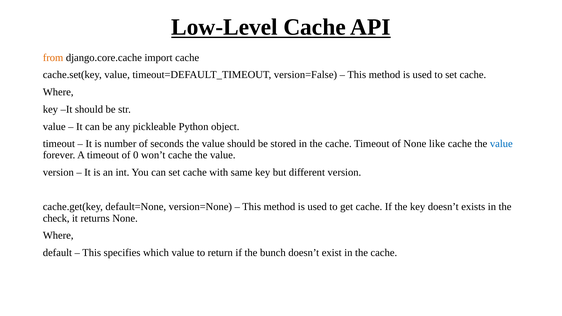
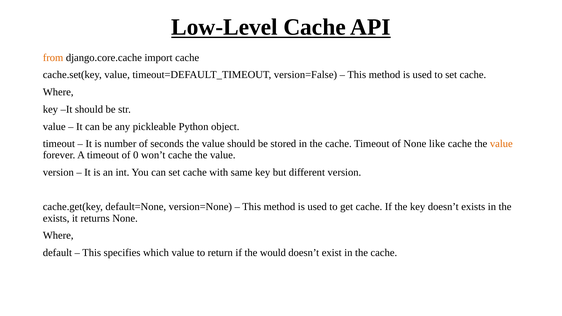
value at (501, 144) colour: blue -> orange
check at (56, 218): check -> exists
bunch: bunch -> would
